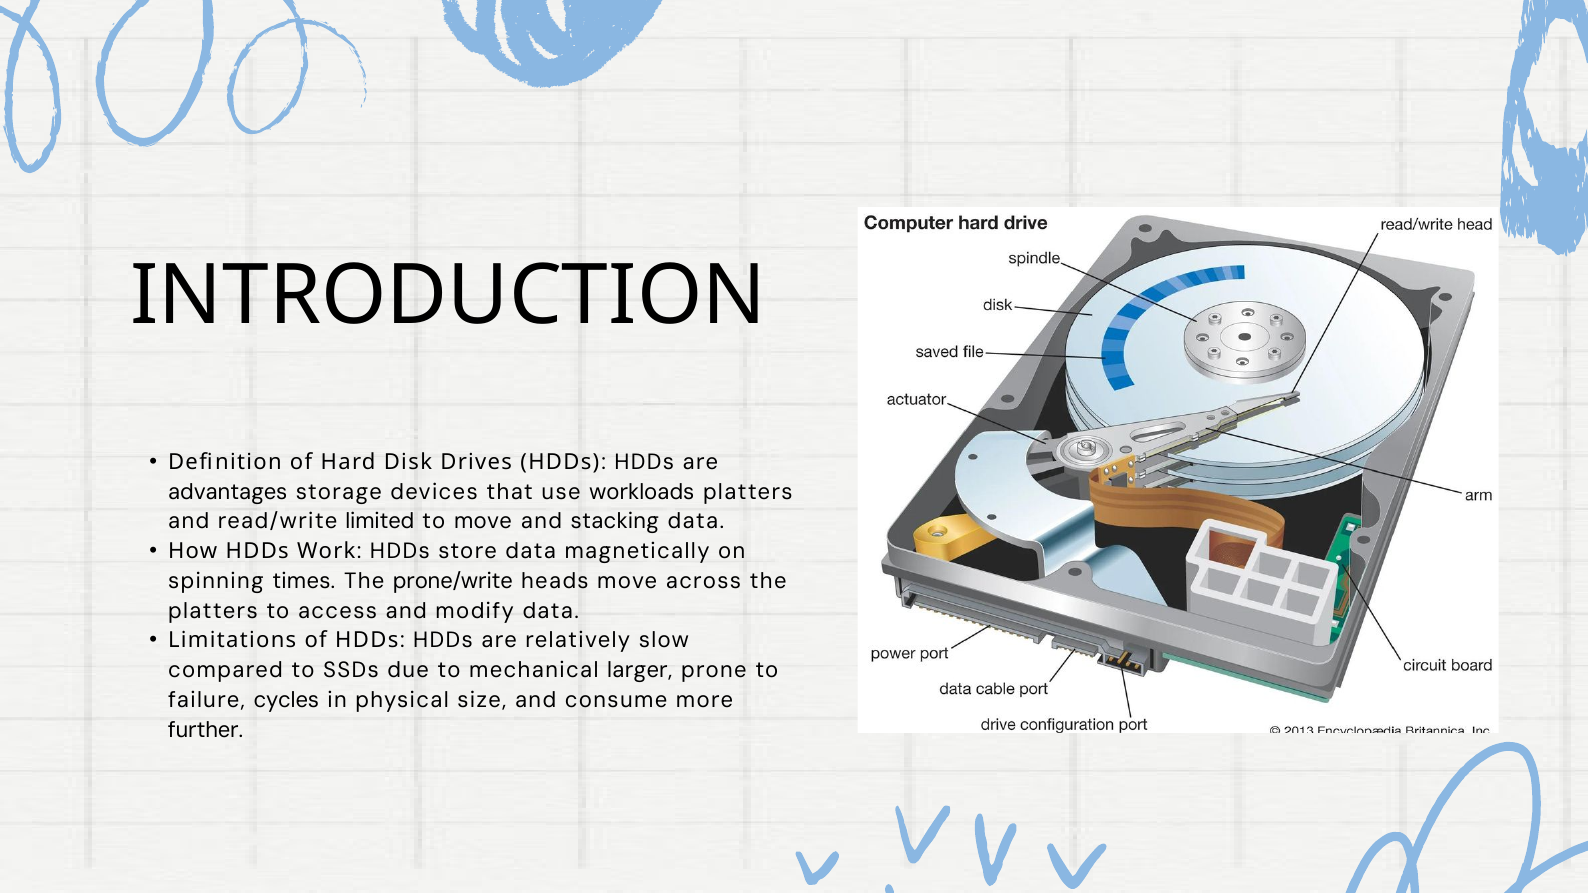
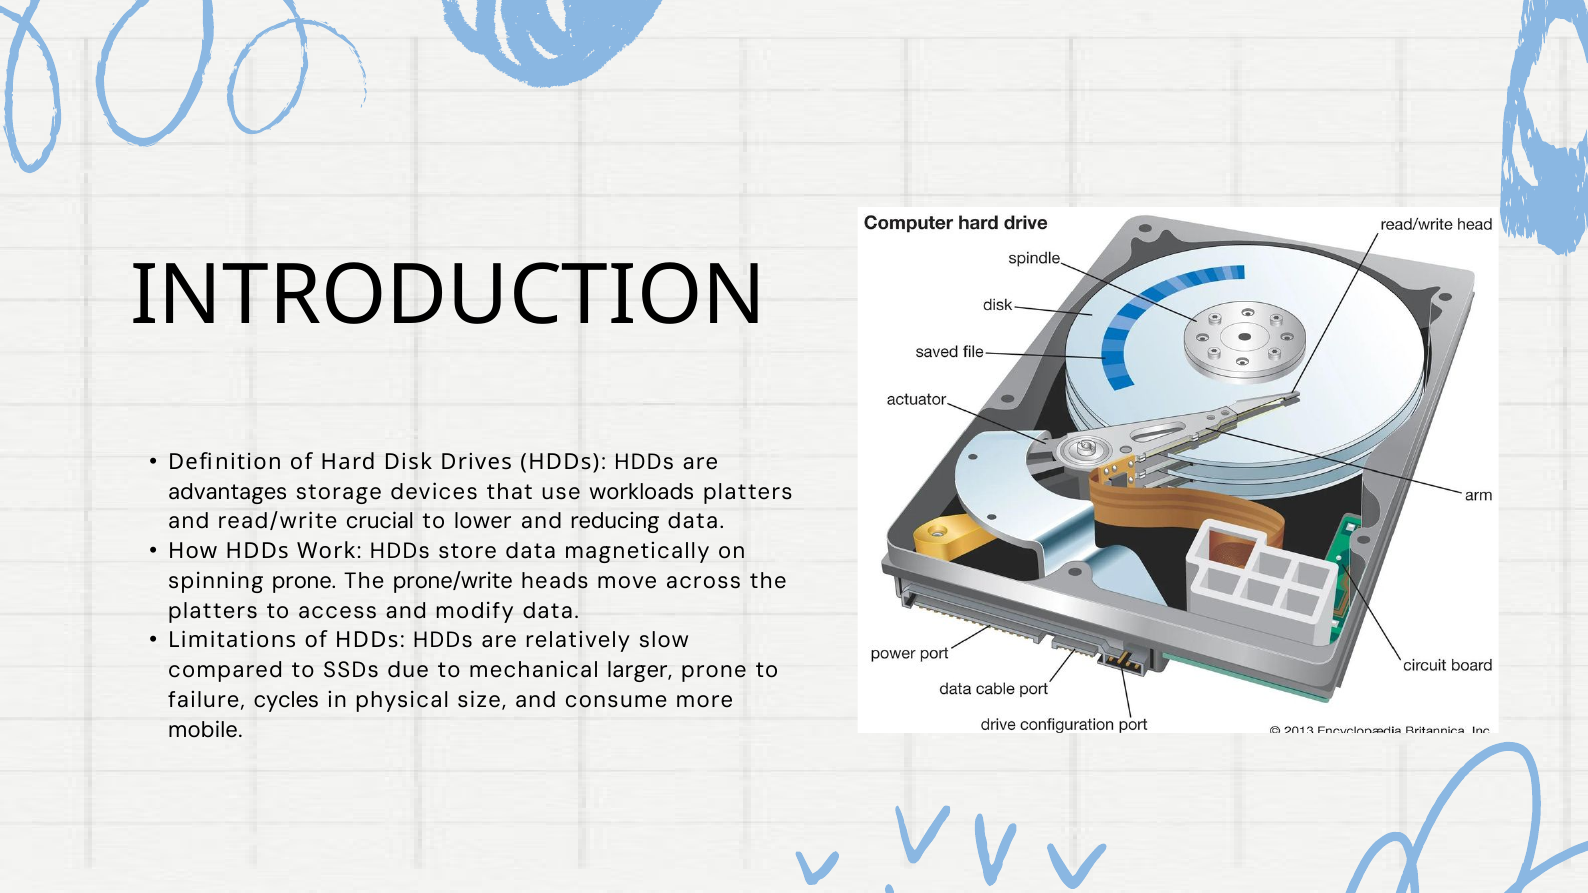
limited: limited -> crucial
to move: move -> lower
stacking: stacking -> reducing
spinning times: times -> prone
further: further -> mobile
